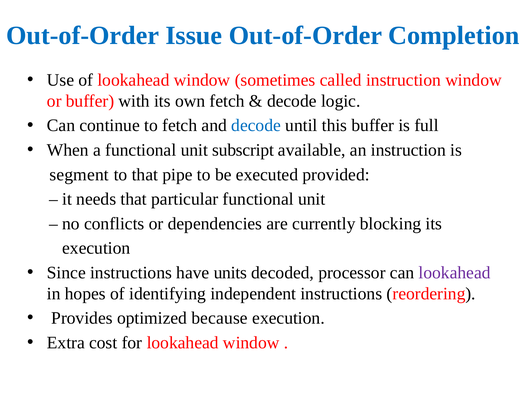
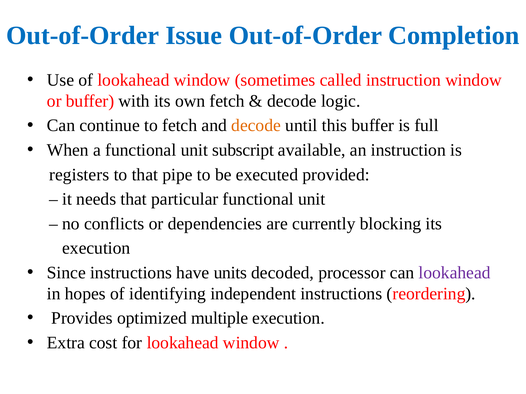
decode at (256, 126) colour: blue -> orange
segment: segment -> registers
because: because -> multiple
